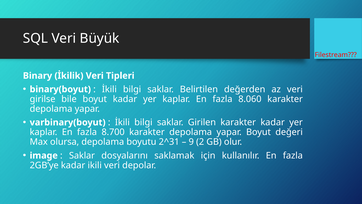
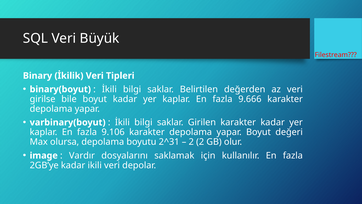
8.060: 8.060 -> 9.666
8.700: 8.700 -> 9.106
9 at (191, 142): 9 -> 2
Saklar at (82, 155): Saklar -> Vardır
